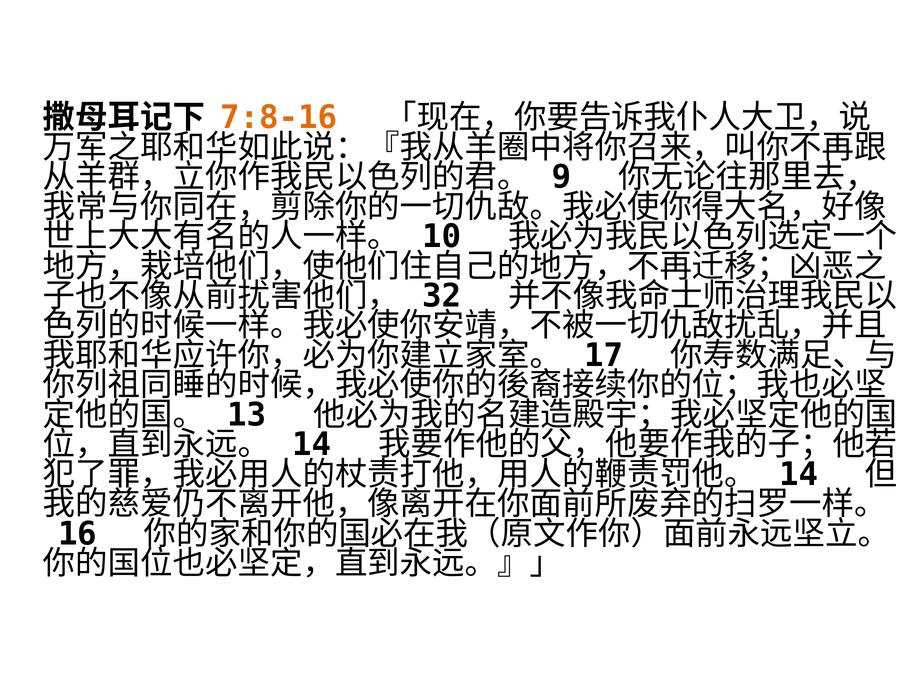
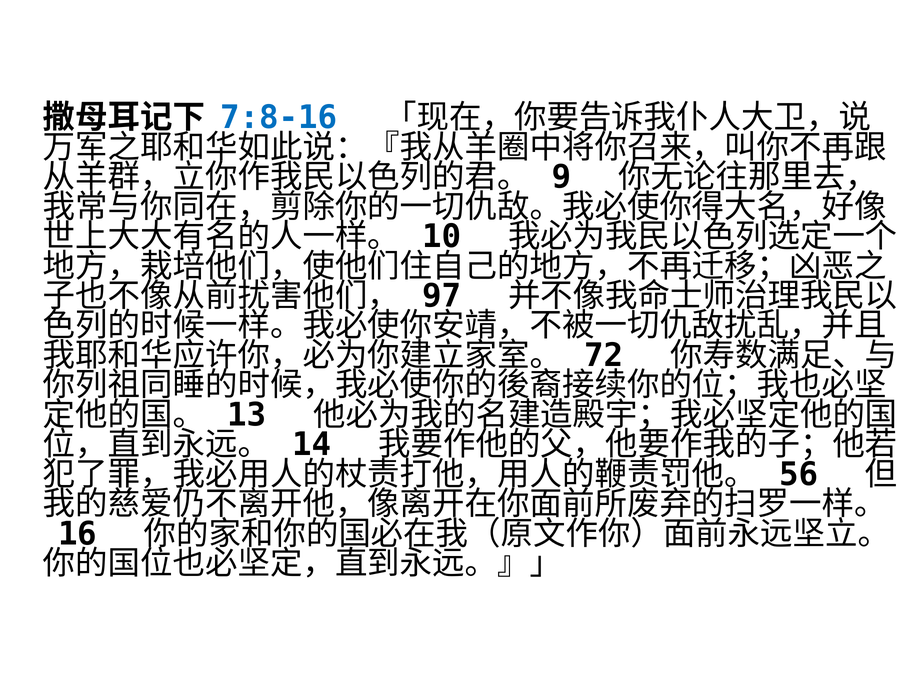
7:8-16 colour: orange -> blue
32: 32 -> 97
17: 17 -> 72
14 at (799, 475): 14 -> 56
